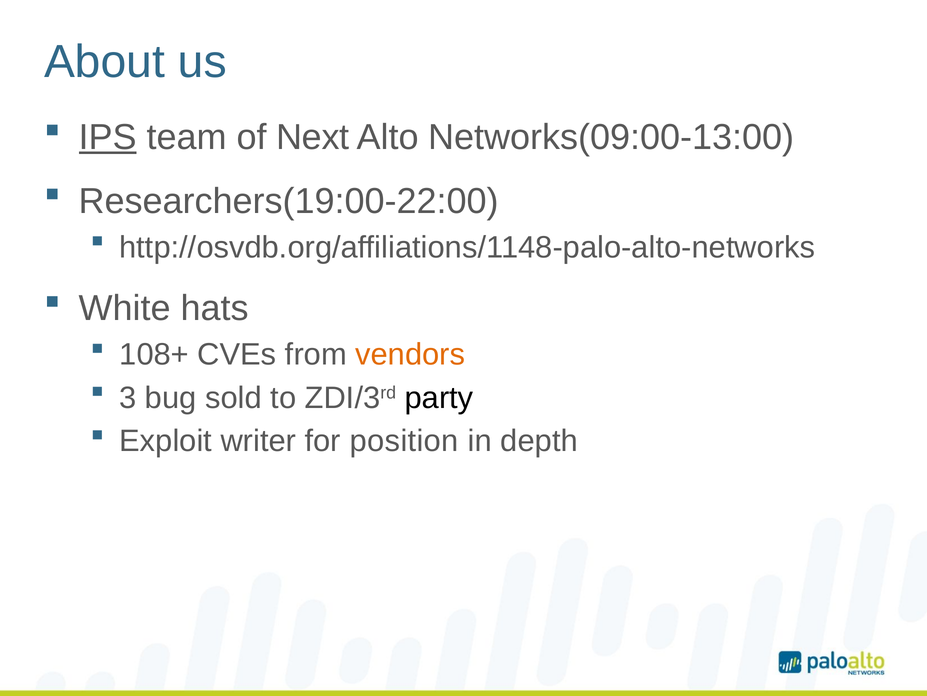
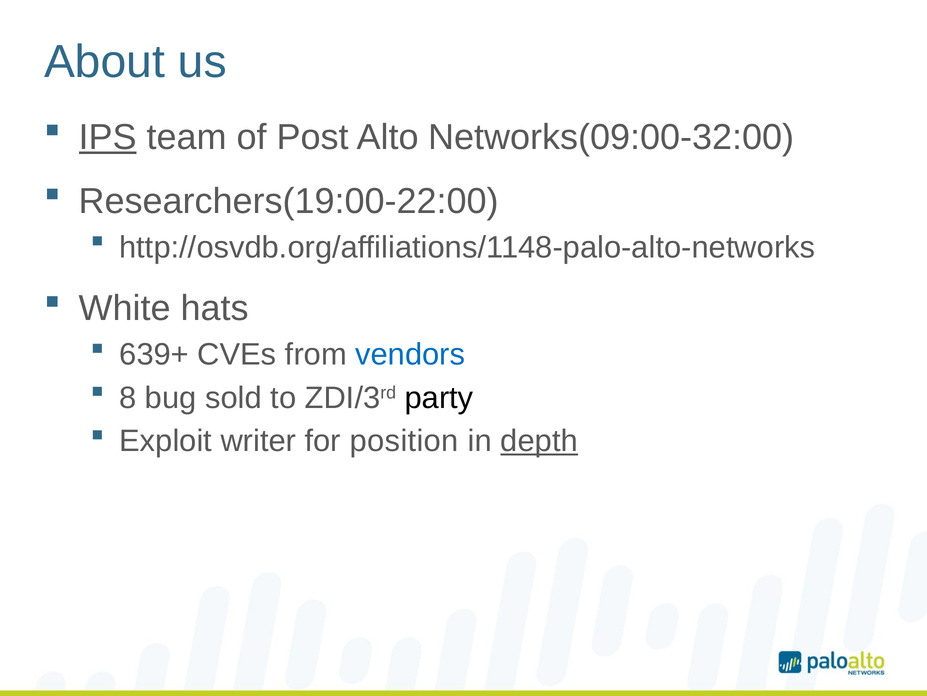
Next: Next -> Post
Networks(09:00-13:00: Networks(09:00-13:00 -> Networks(09:00-32:00
108+: 108+ -> 639+
vendors colour: orange -> blue
3: 3 -> 8
depth underline: none -> present
